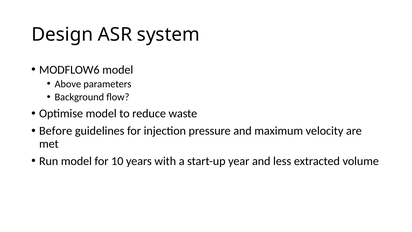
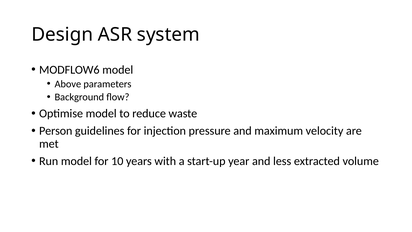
Before: Before -> Person
